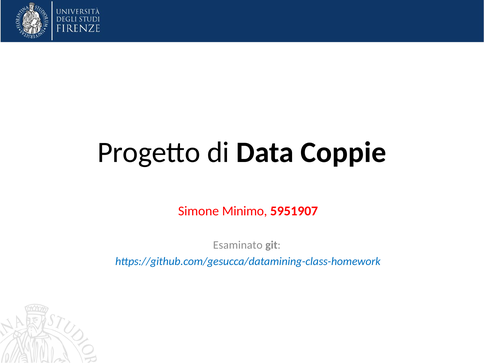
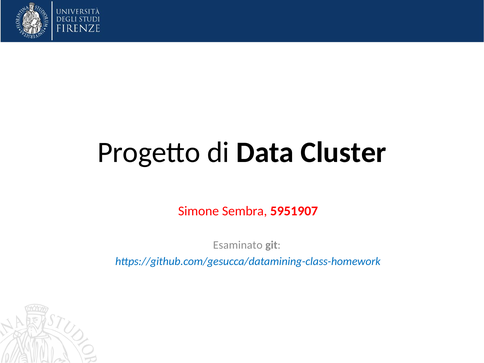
Coppie: Coppie -> Cluster
Minimo: Minimo -> Sembra
